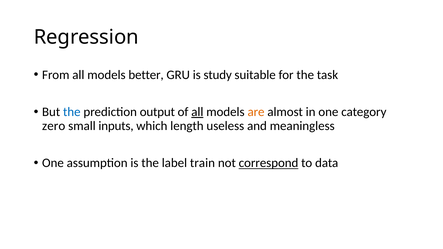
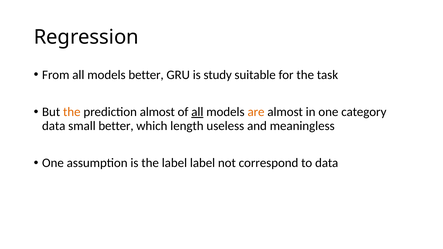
the at (72, 112) colour: blue -> orange
prediction output: output -> almost
zero at (54, 126): zero -> data
small inputs: inputs -> better
label train: train -> label
correspond underline: present -> none
